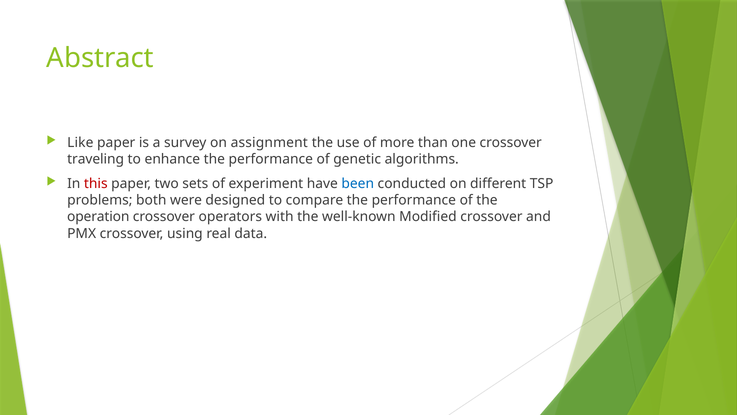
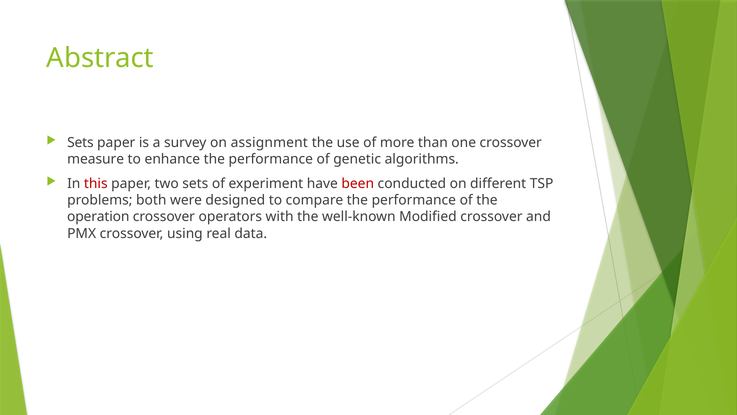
Like at (80, 143): Like -> Sets
traveling: traveling -> measure
been colour: blue -> red
